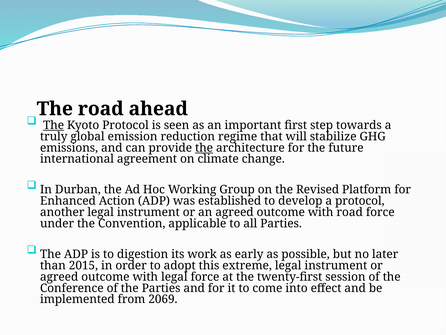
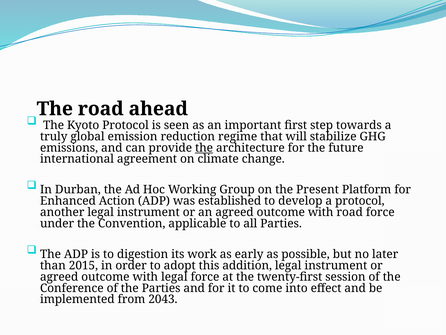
The at (54, 125) underline: present -> none
Revised: Revised -> Present
extreme: extreme -> addition
2069: 2069 -> 2043
